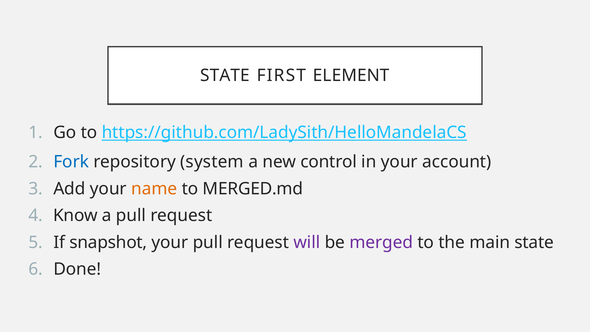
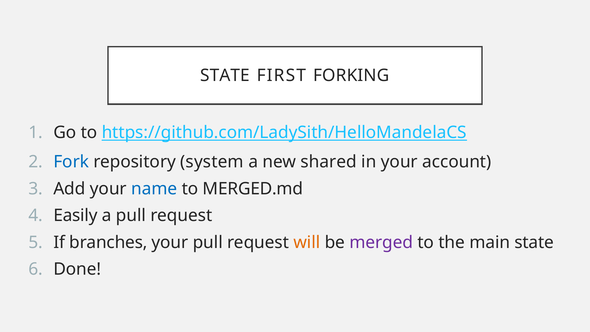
ELEMENT: ELEMENT -> FORKING
control: control -> shared
name colour: orange -> blue
Know: Know -> Easily
snapshot: snapshot -> branches
will colour: purple -> orange
